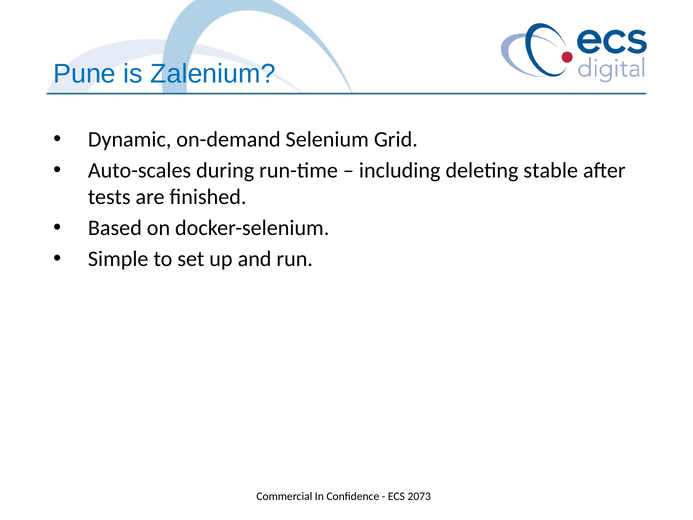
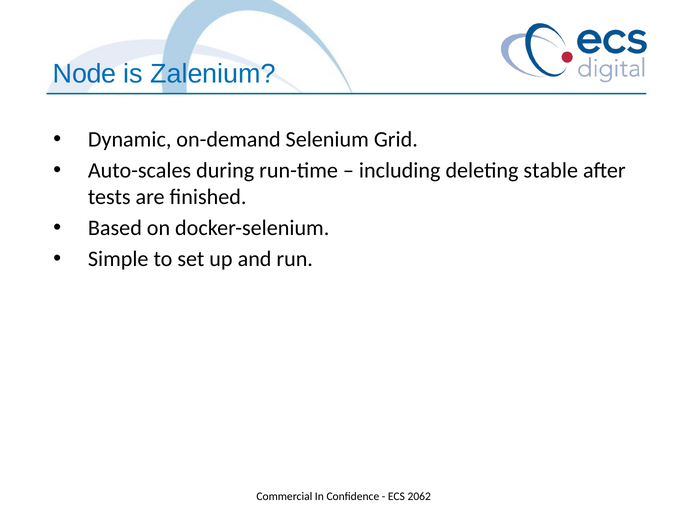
Pune: Pune -> Node
2073: 2073 -> 2062
